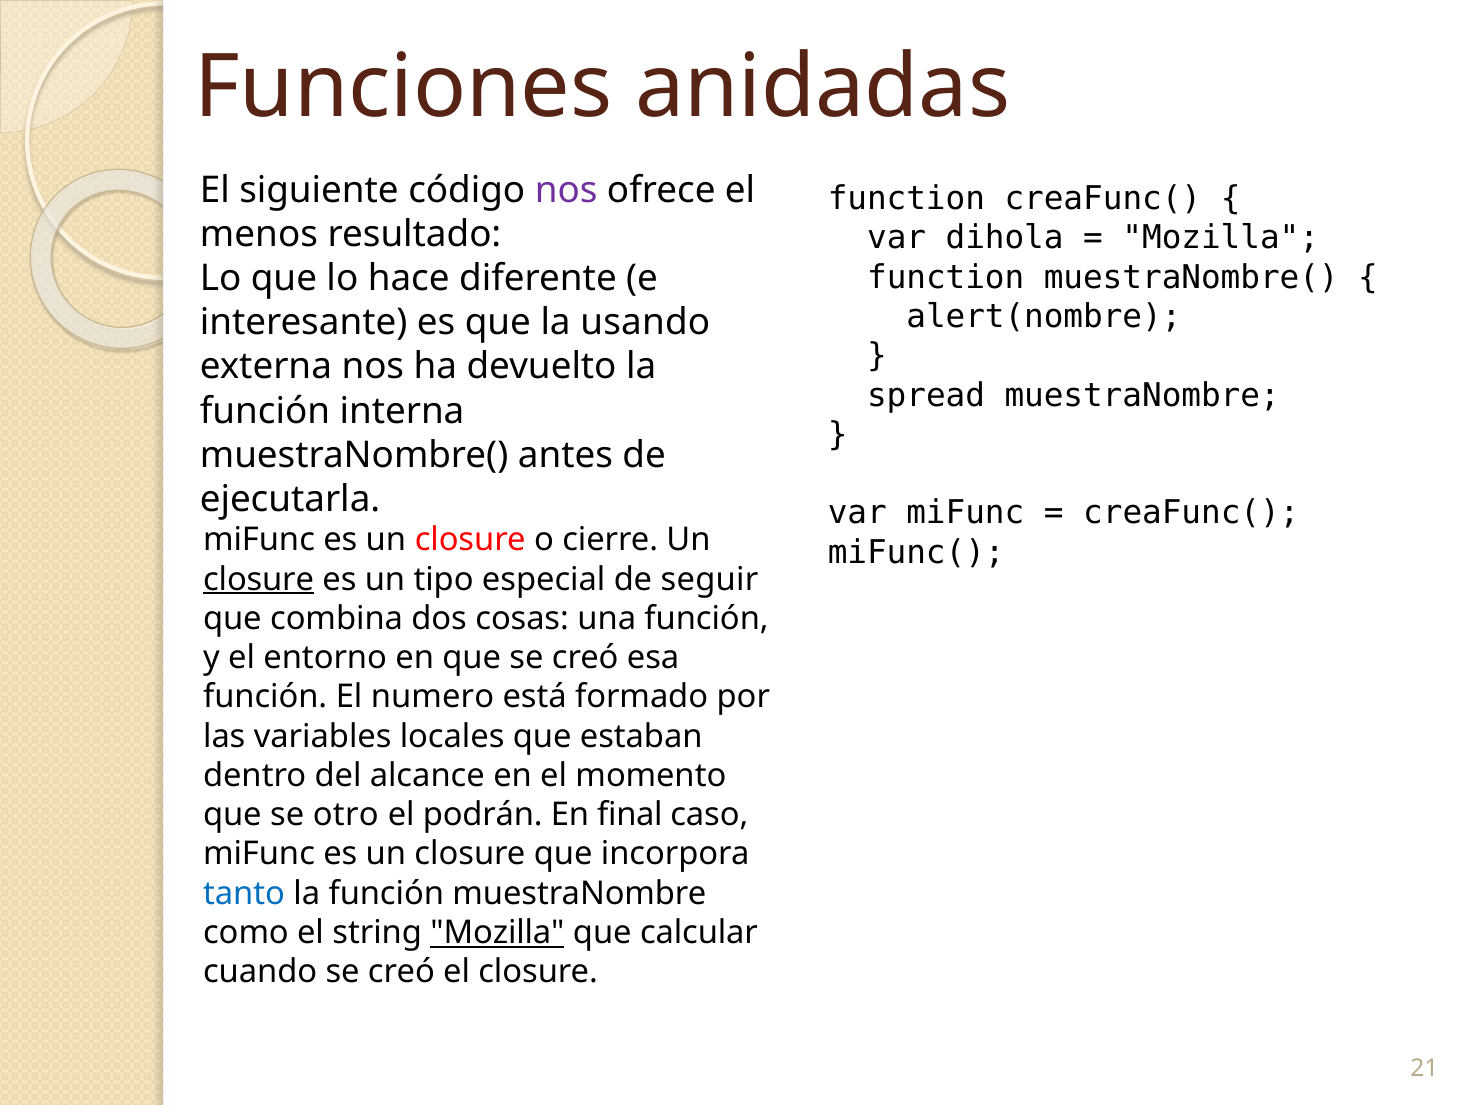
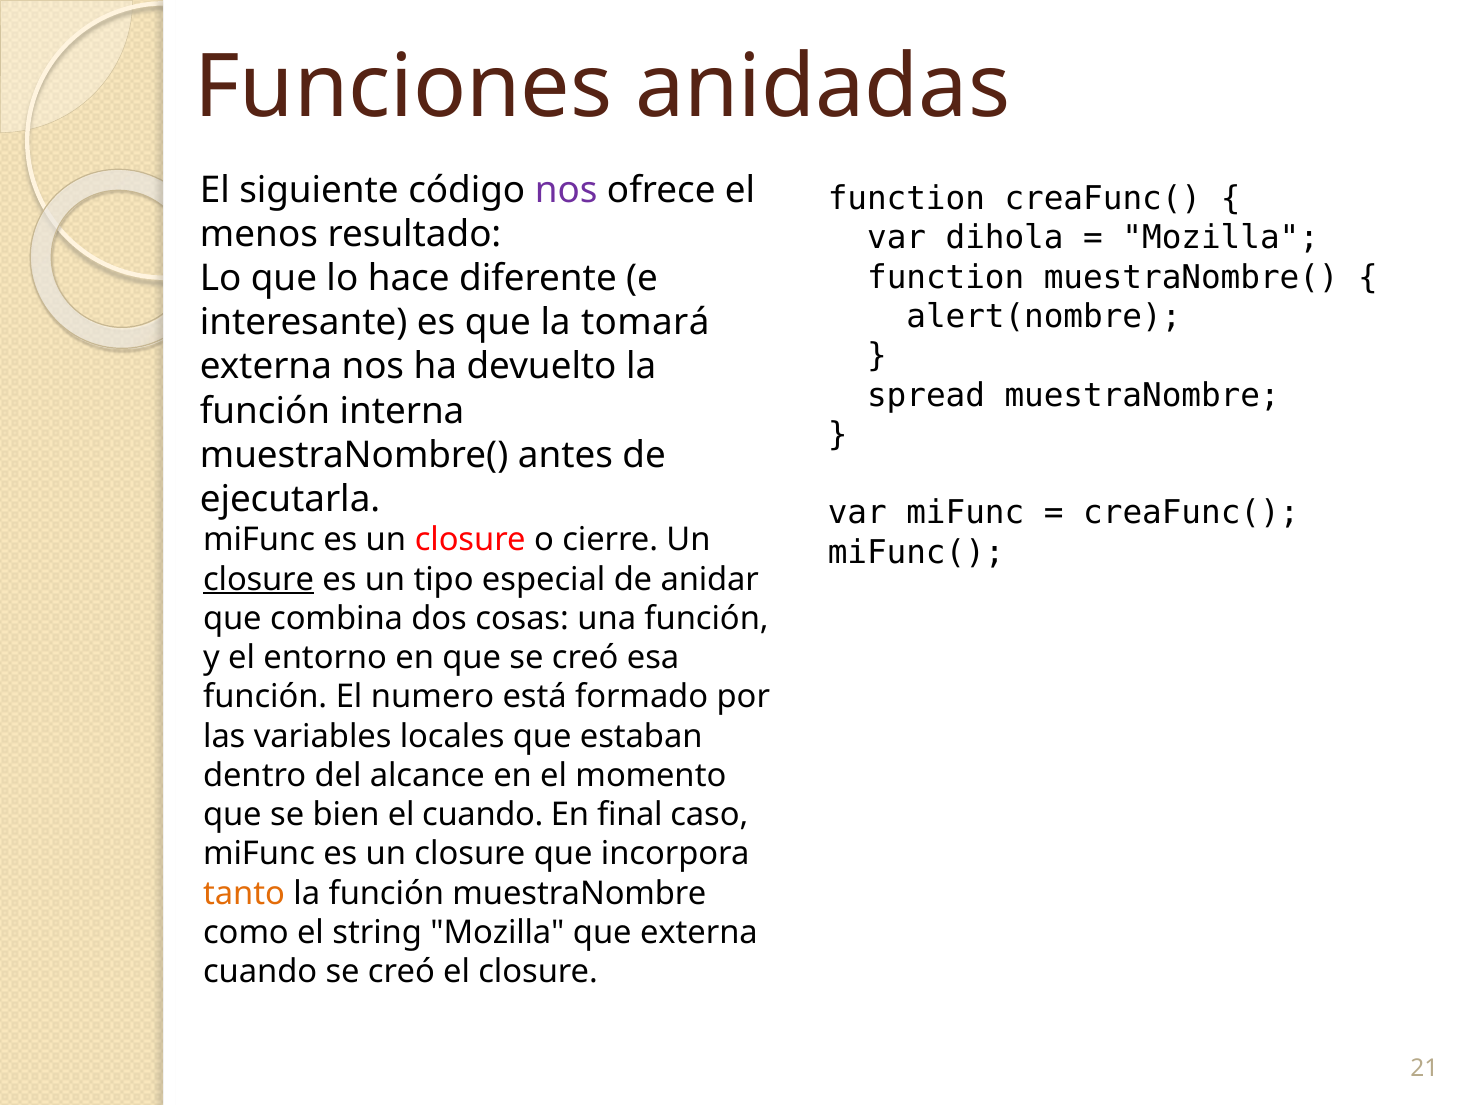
usando: usando -> tomará
seguir: seguir -> anidar
otro: otro -> bien
el podrán: podrán -> cuando
tanto colour: blue -> orange
Mozilla at (497, 933) underline: present -> none
que calcular: calcular -> externa
